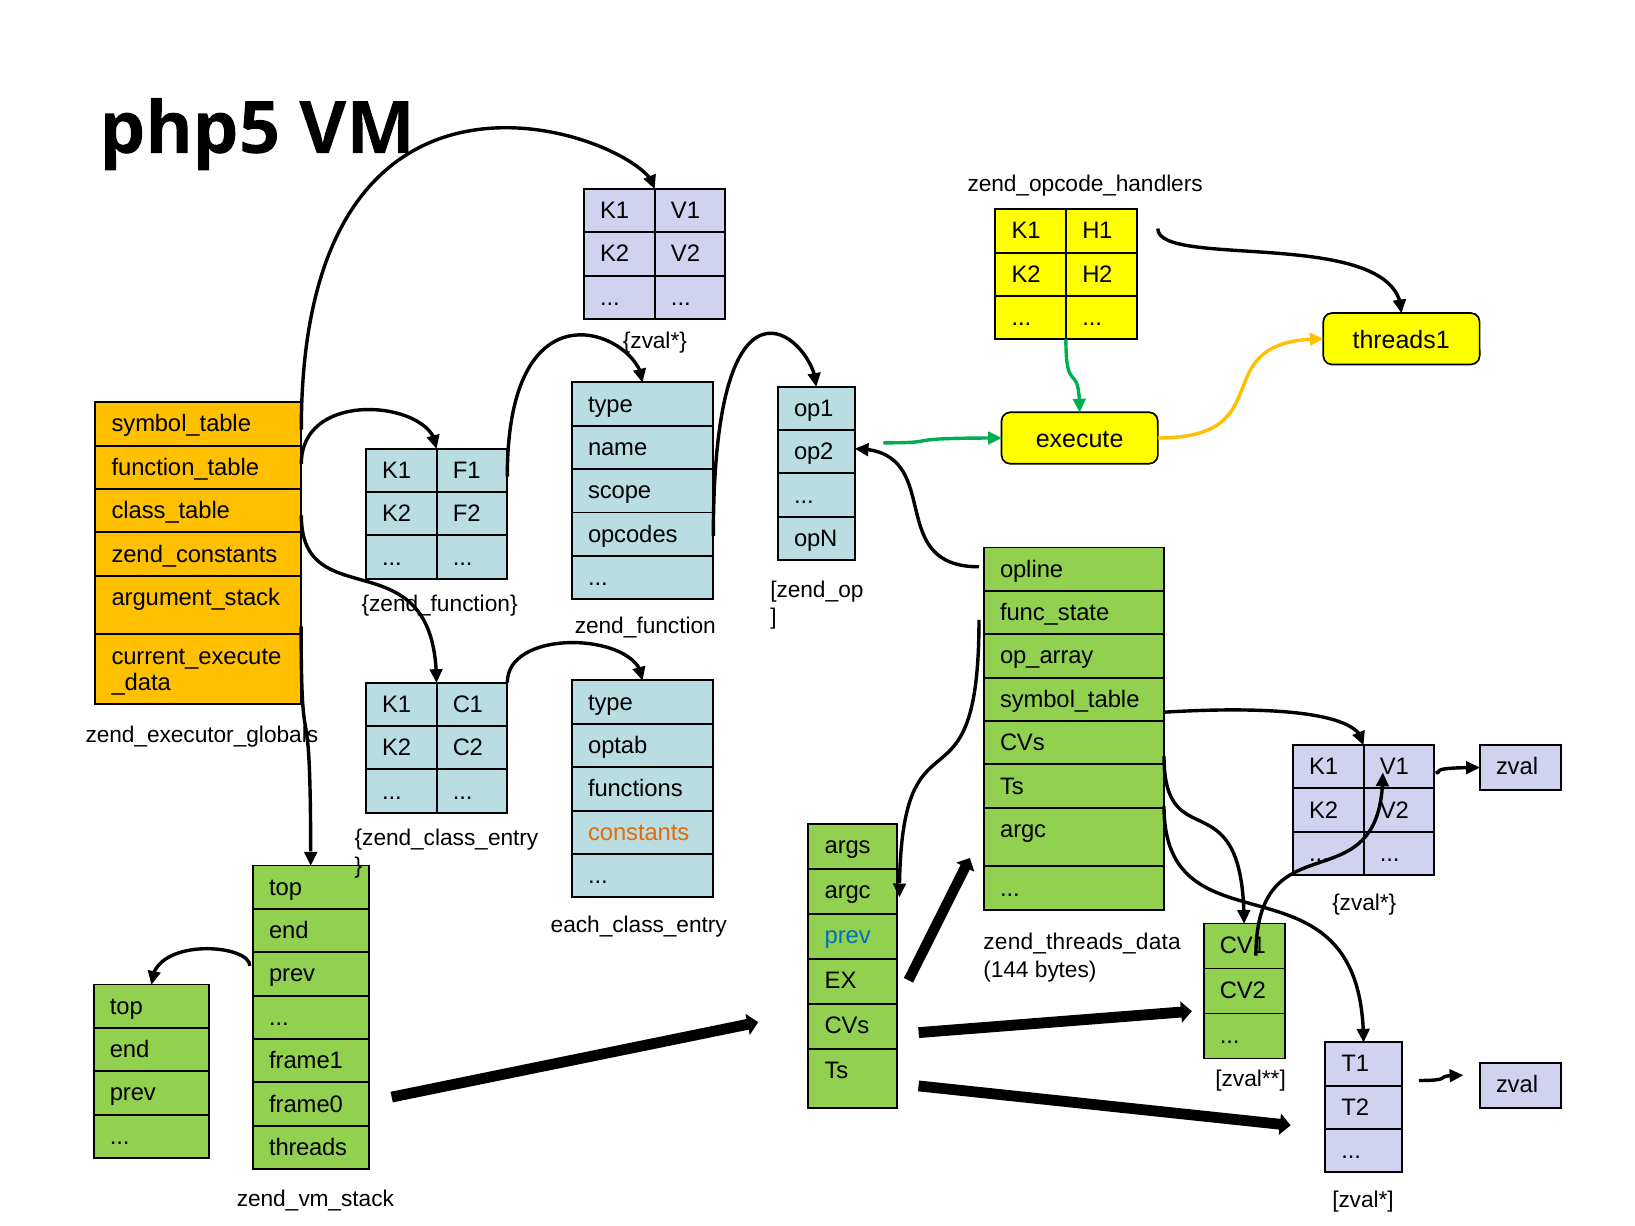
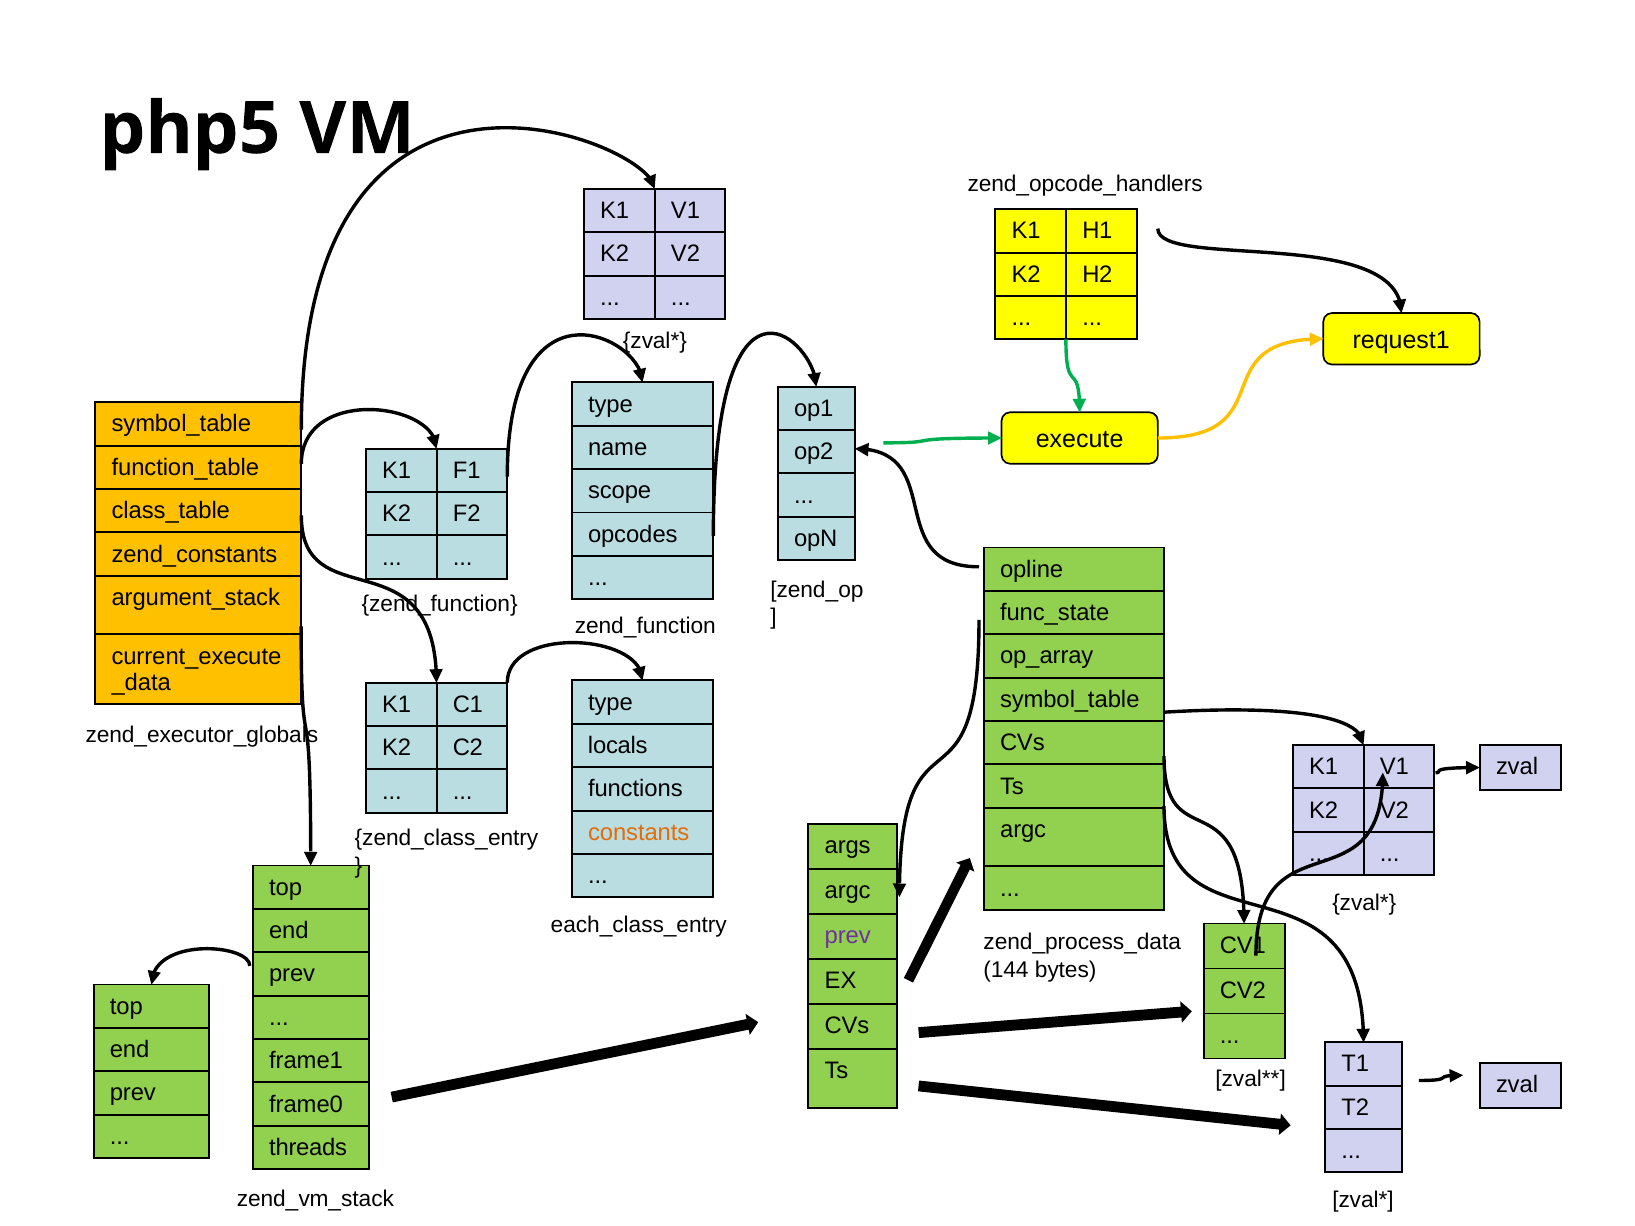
threads1: threads1 -> request1
optab: optab -> locals
prev at (848, 936) colour: blue -> purple
zend_threads_data: zend_threads_data -> zend_process_data
